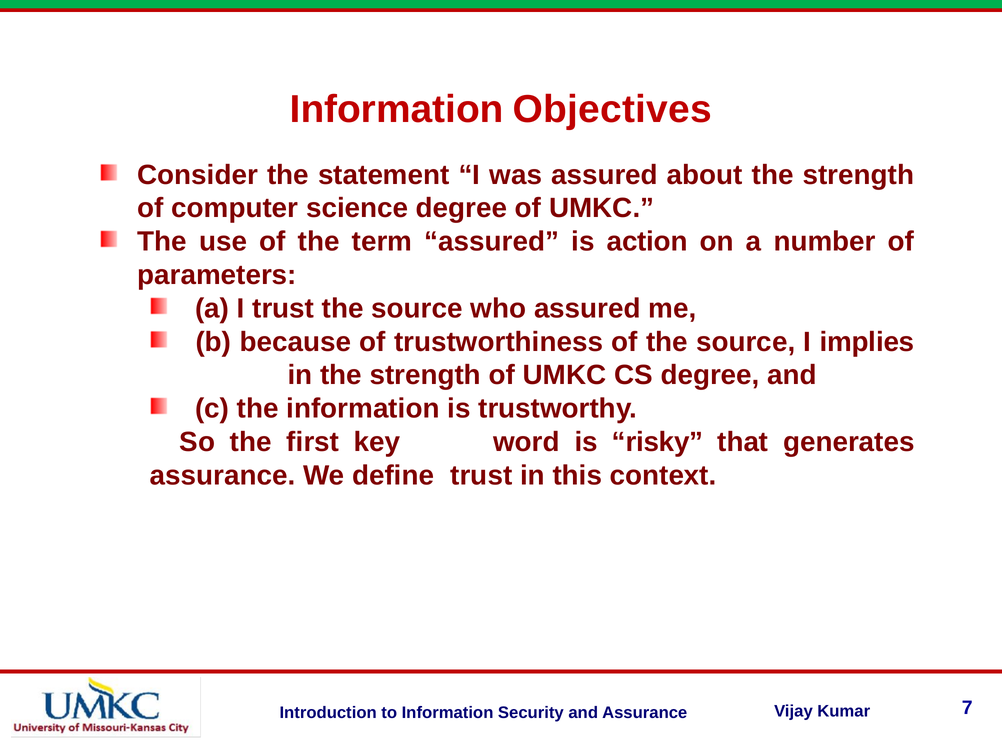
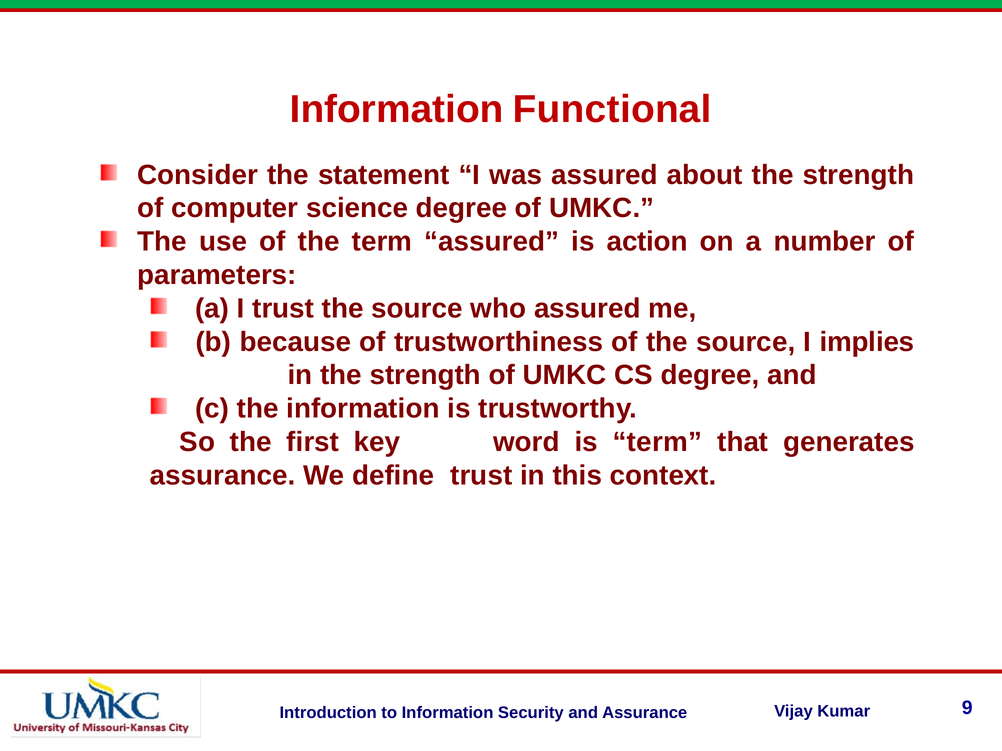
Objectives: Objectives -> Functional
is risky: risky -> term
7: 7 -> 9
